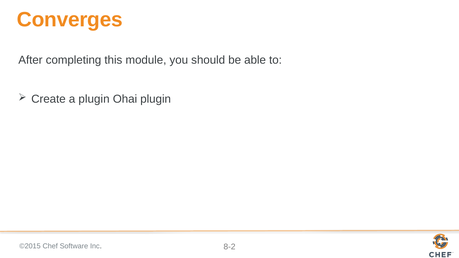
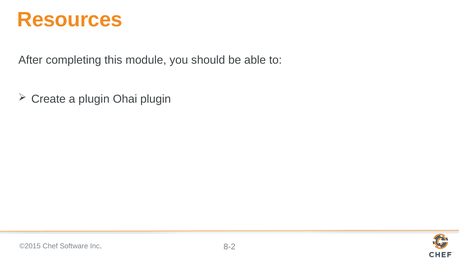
Converges: Converges -> Resources
